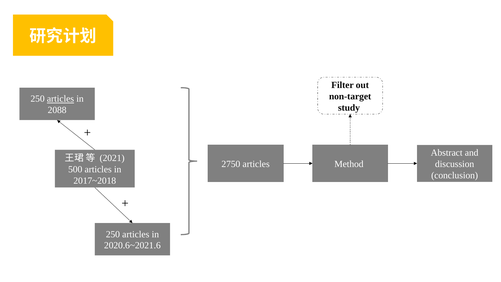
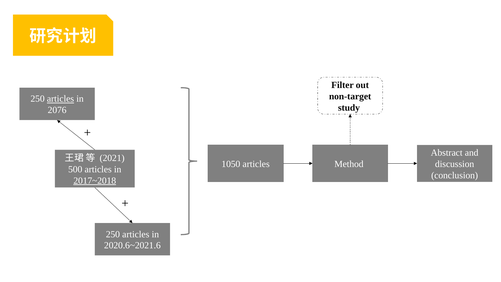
2088: 2088 -> 2076
2750: 2750 -> 1050
2017~2018 underline: none -> present
